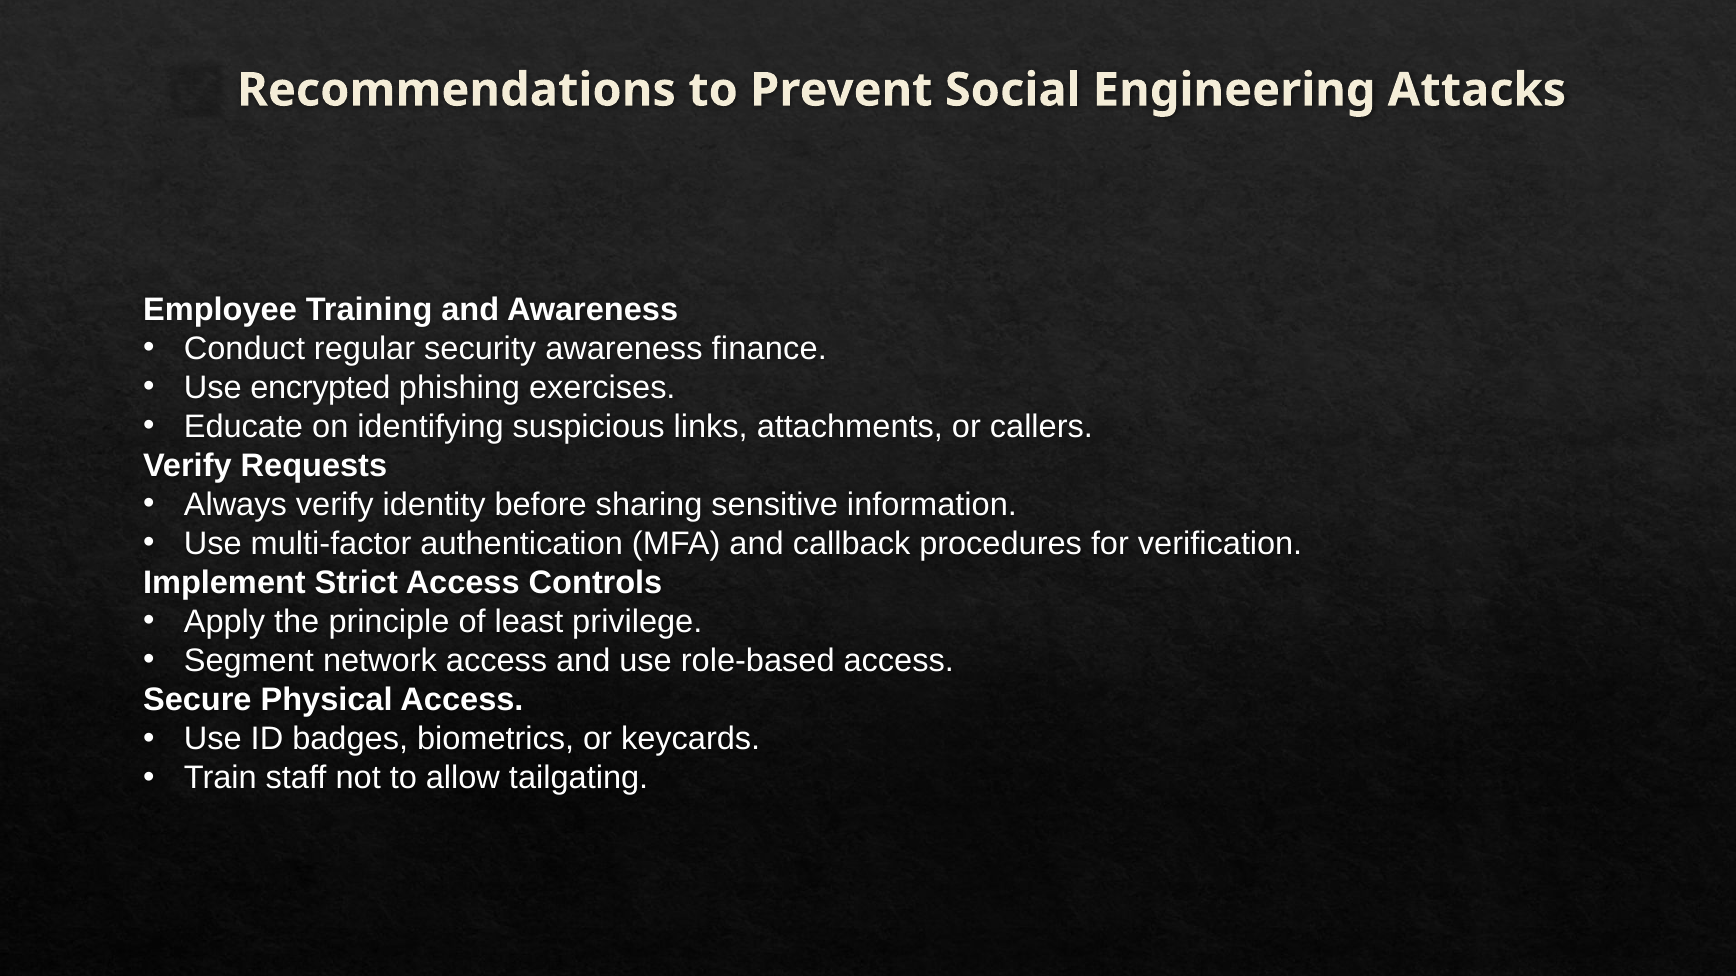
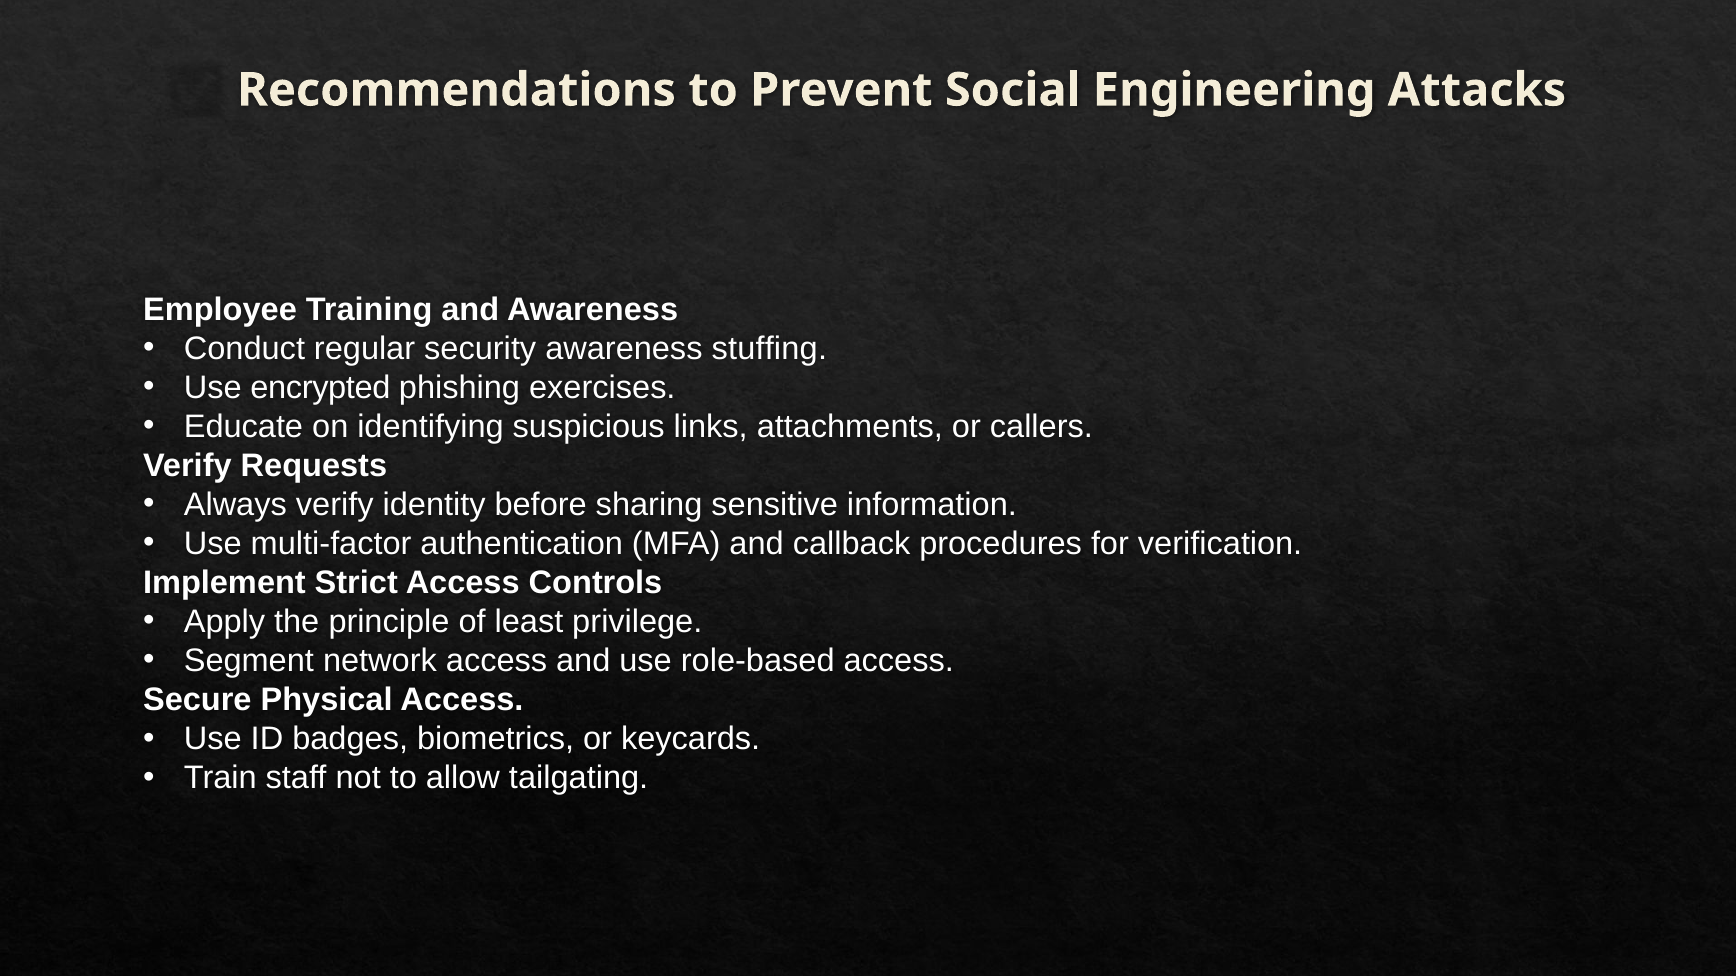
finance: finance -> stuffing
